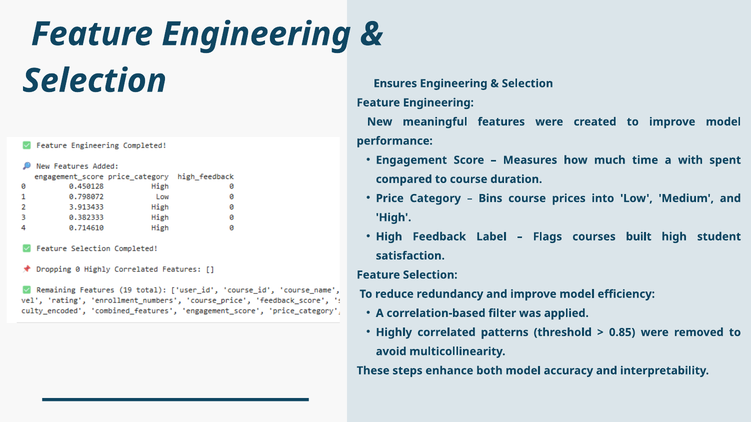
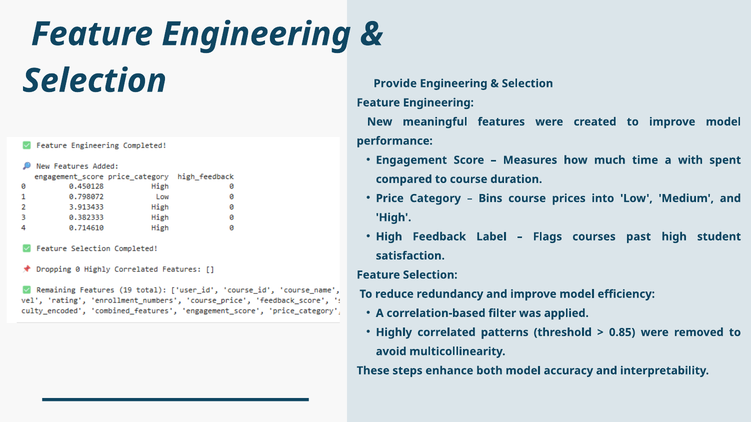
Ensures: Ensures -> Provide
built: built -> past
